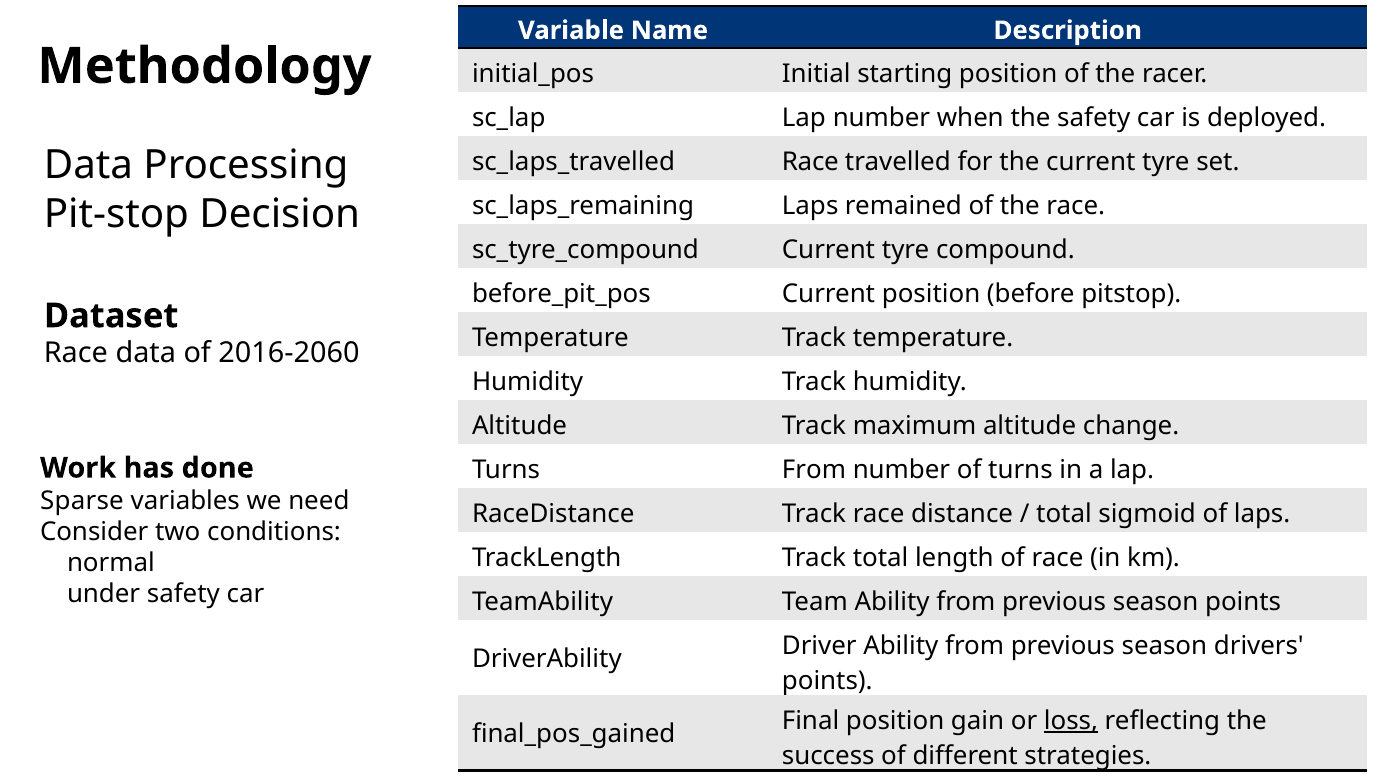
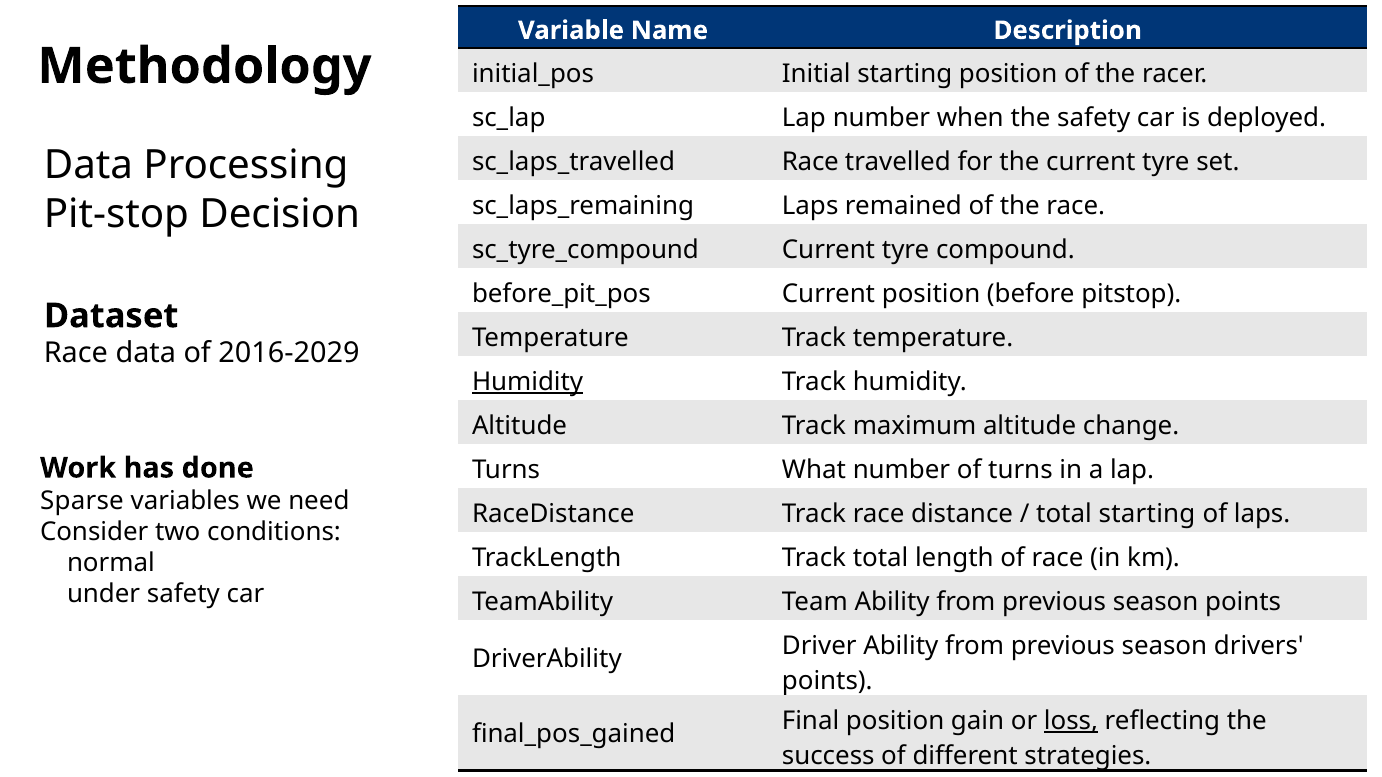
2016-2060: 2016-2060 -> 2016-2029
Humidity at (528, 382) underline: none -> present
Turns From: From -> What
total sigmoid: sigmoid -> starting
